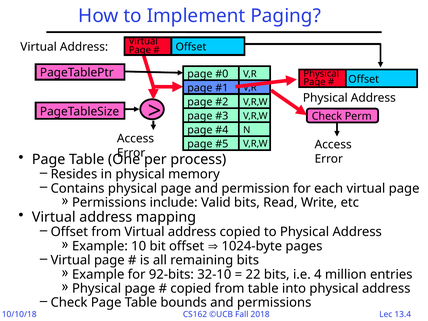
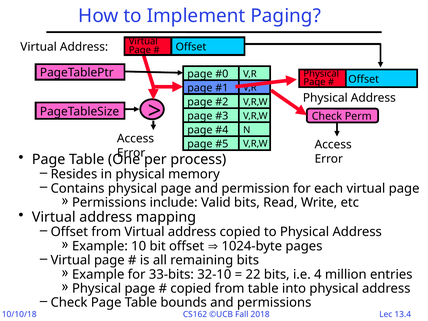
92-bits: 92-bits -> 33-bits
